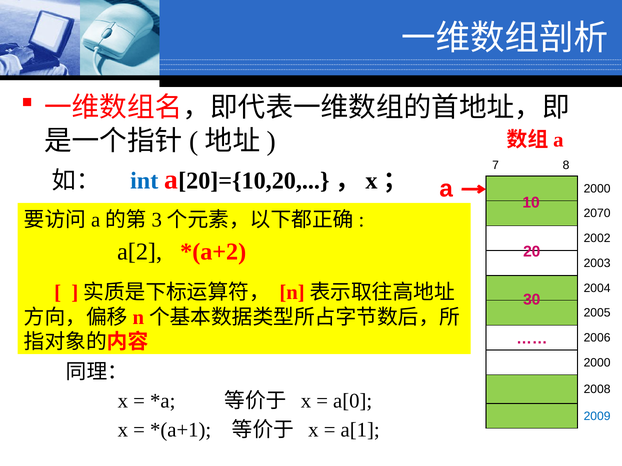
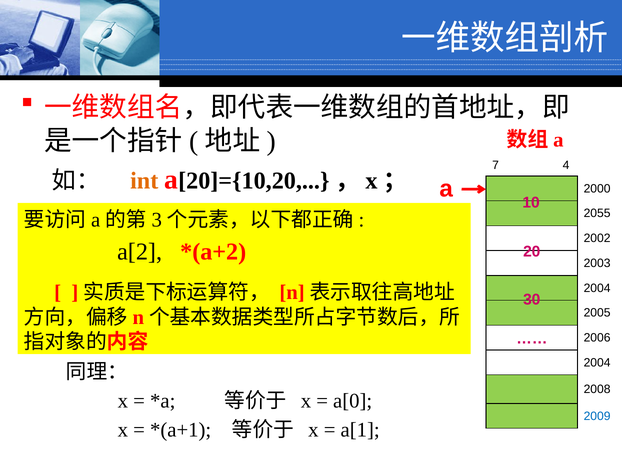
8: 8 -> 4
int colour: blue -> orange
2070: 2070 -> 2055
2000 at (597, 363): 2000 -> 2004
